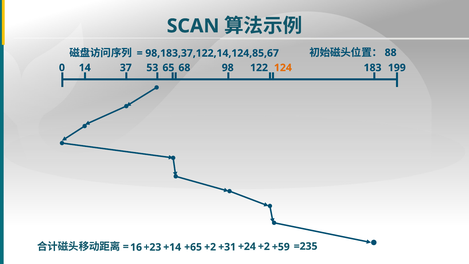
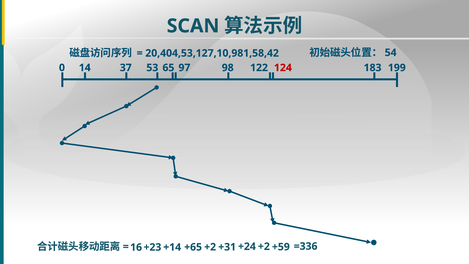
98,183,37,122,14,124,85,67: 98,183,37,122,14,124,85,67 -> 20,404,53,127,10,981,58,42
88: 88 -> 54
68: 68 -> 97
124 colour: orange -> red
=235: =235 -> =336
